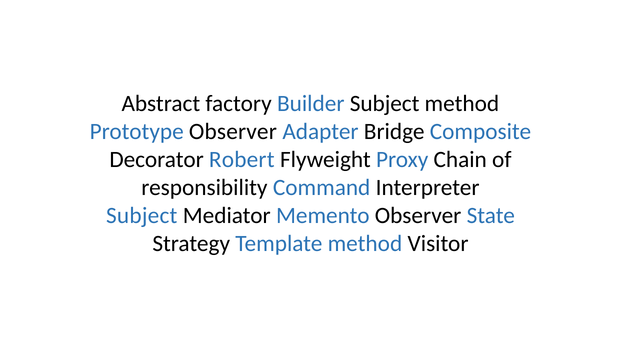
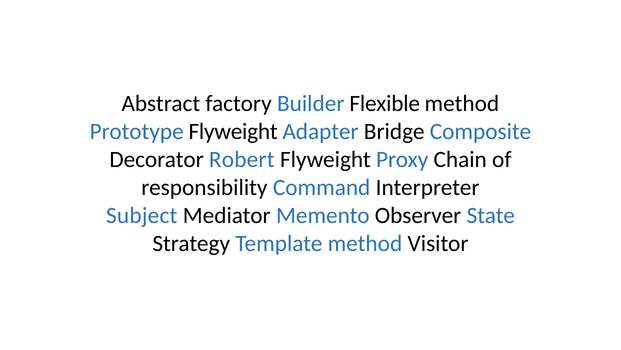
Builder Subject: Subject -> Flexible
Prototype Observer: Observer -> Flyweight
